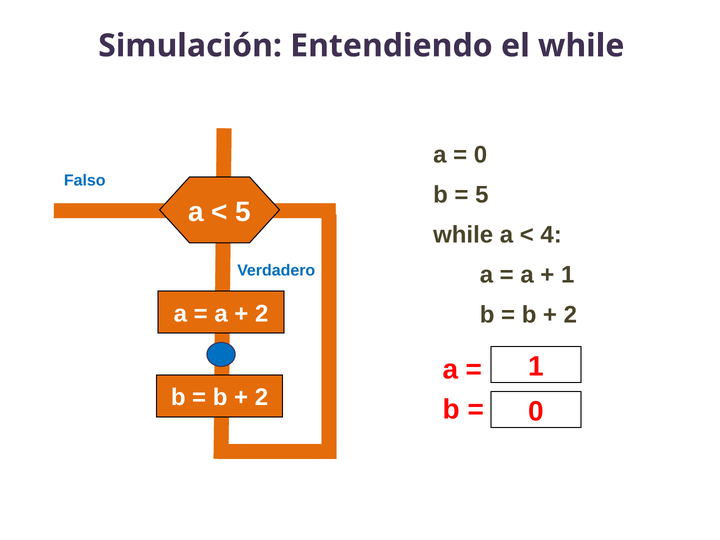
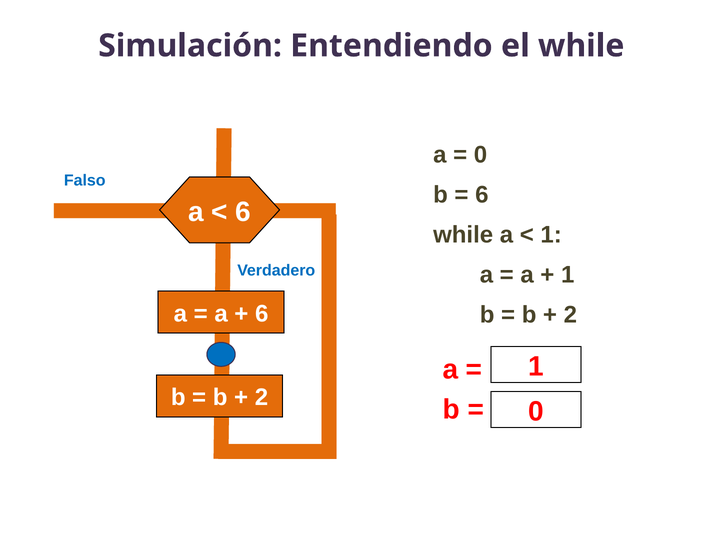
5 at (482, 195): 5 -> 6
5 at (243, 212): 5 -> 6
4 at (551, 235): 4 -> 1
2 at (262, 314): 2 -> 6
